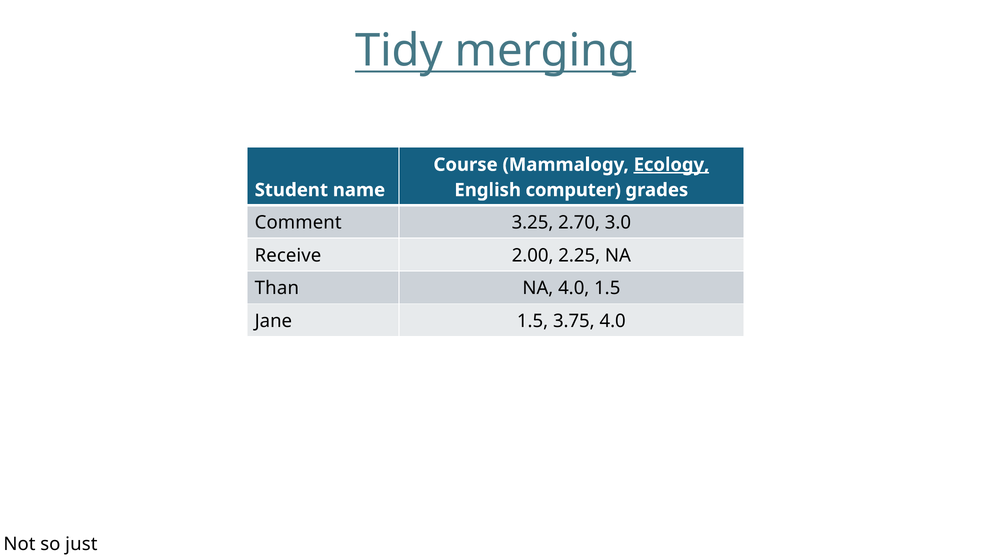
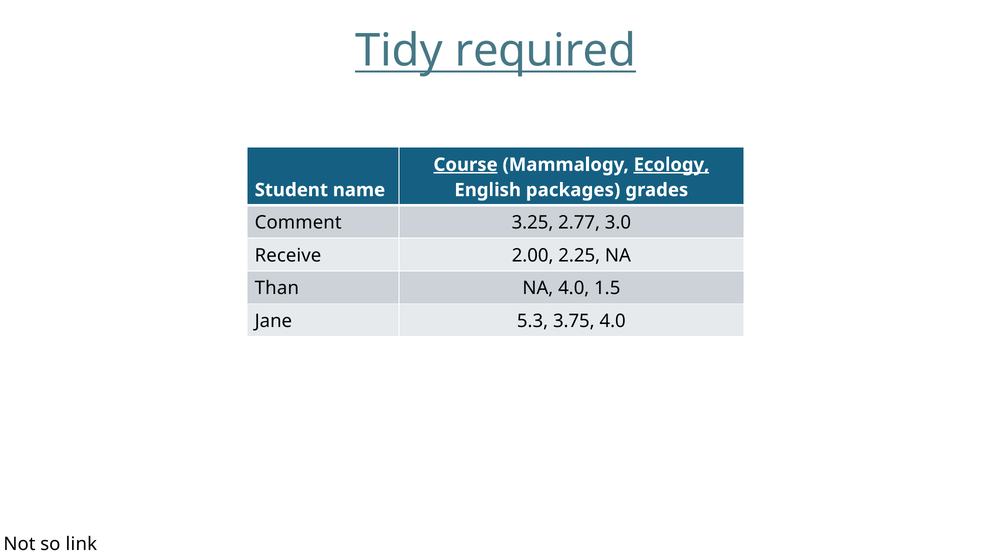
merging: merging -> required
Course underline: none -> present
computer: computer -> packages
2.70: 2.70 -> 2.77
Jane 1.5: 1.5 -> 5.3
just: just -> link
